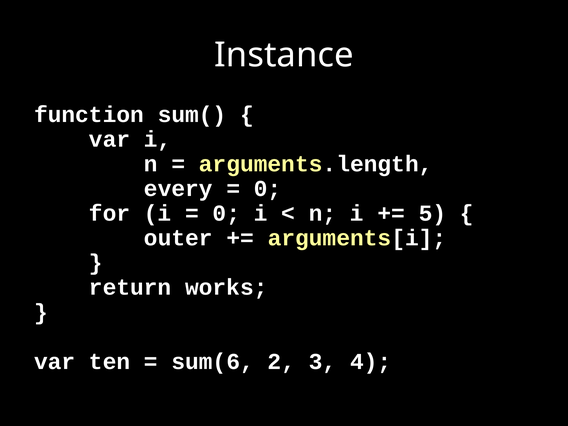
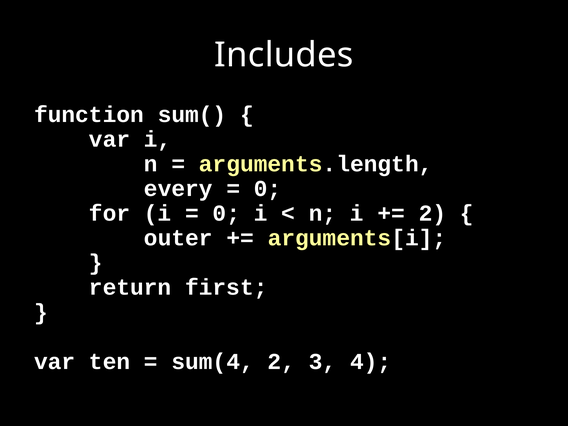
Instance: Instance -> Includes
5 at (432, 213): 5 -> 2
works: works -> first
sum(6: sum(6 -> sum(4
